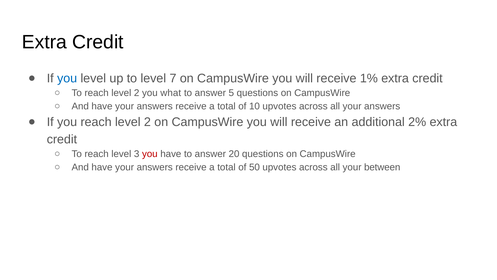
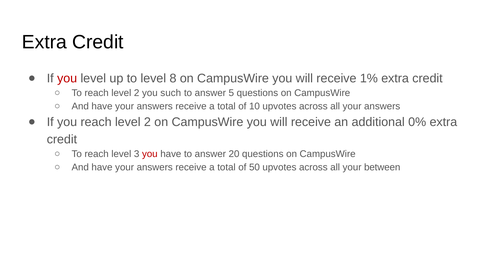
you at (67, 78) colour: blue -> red
7: 7 -> 8
what: what -> such
2%: 2% -> 0%
